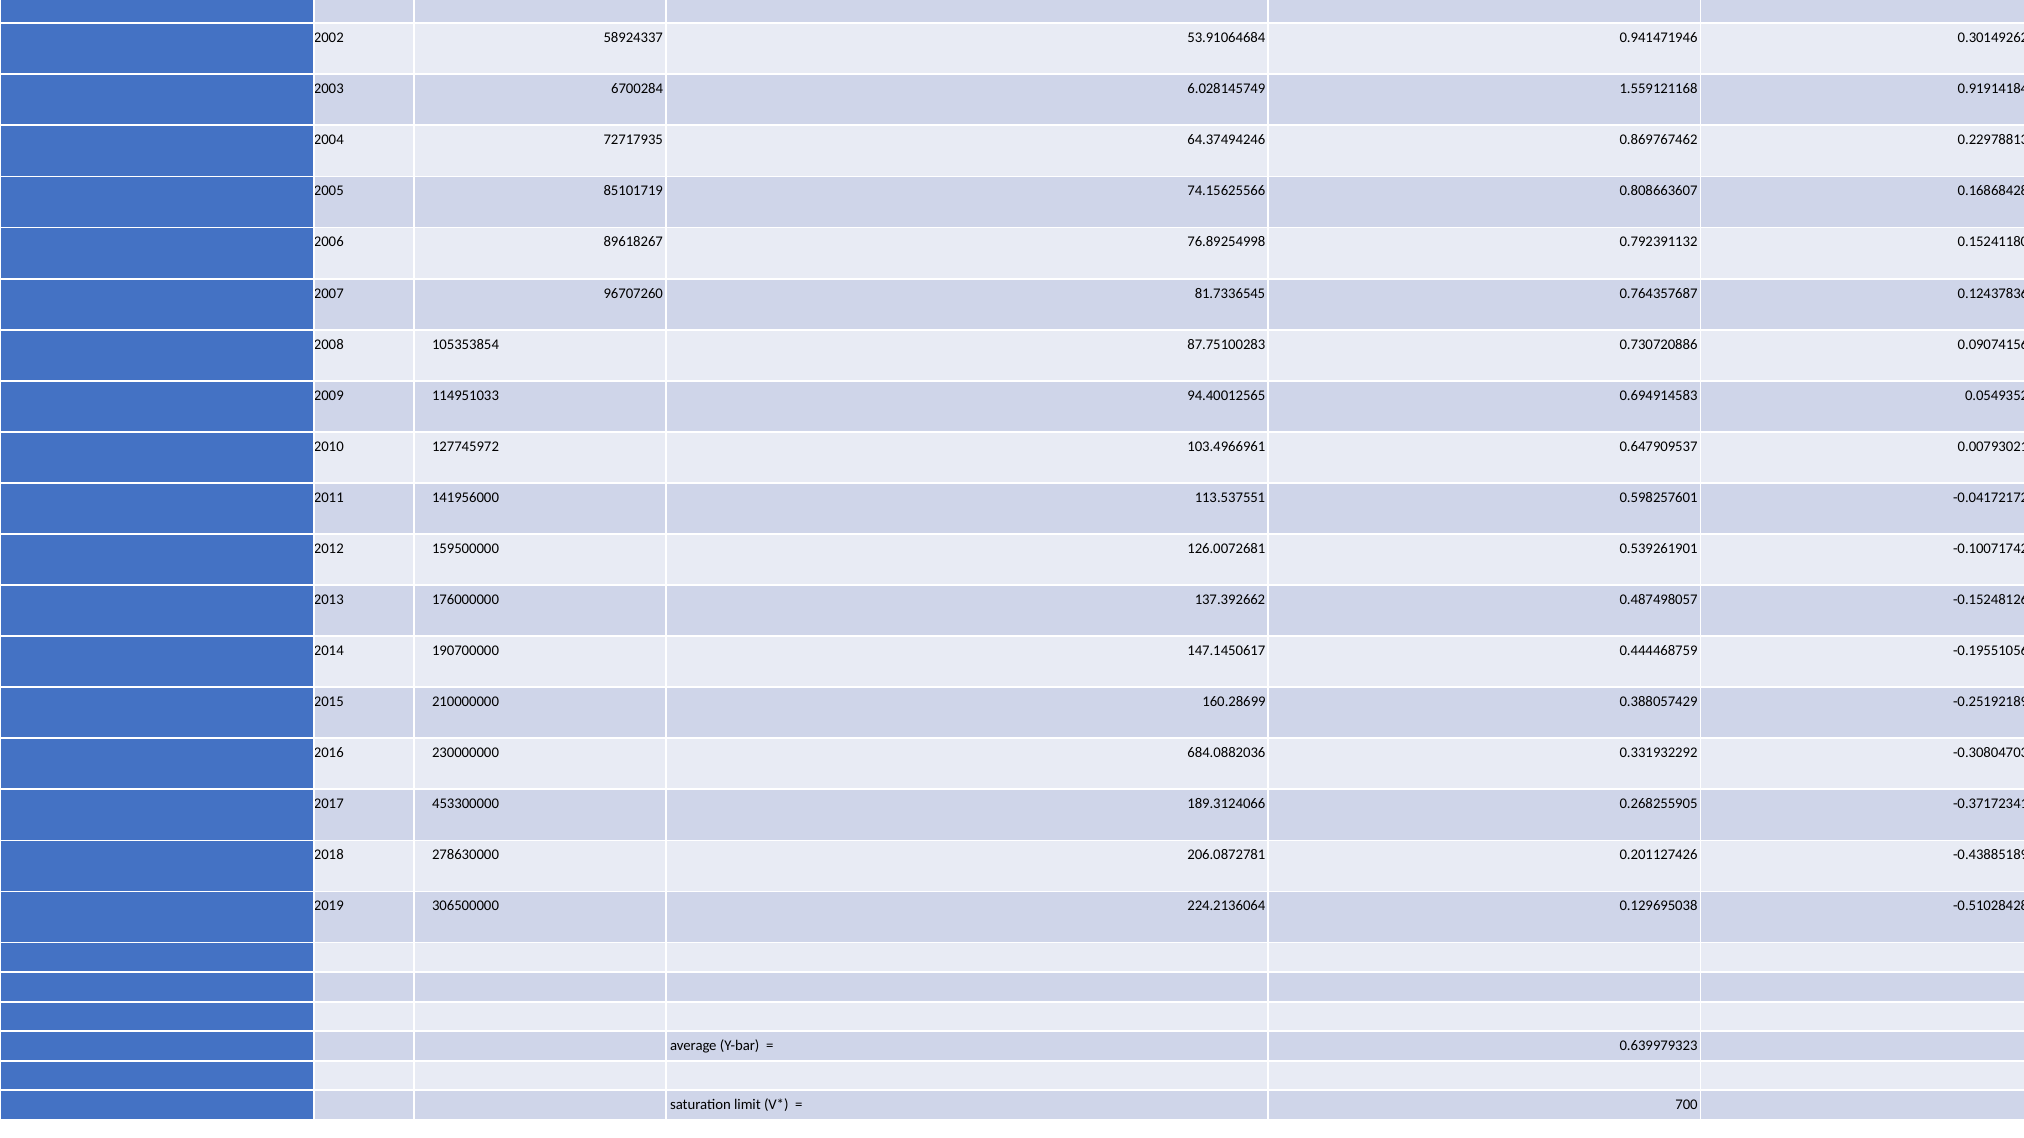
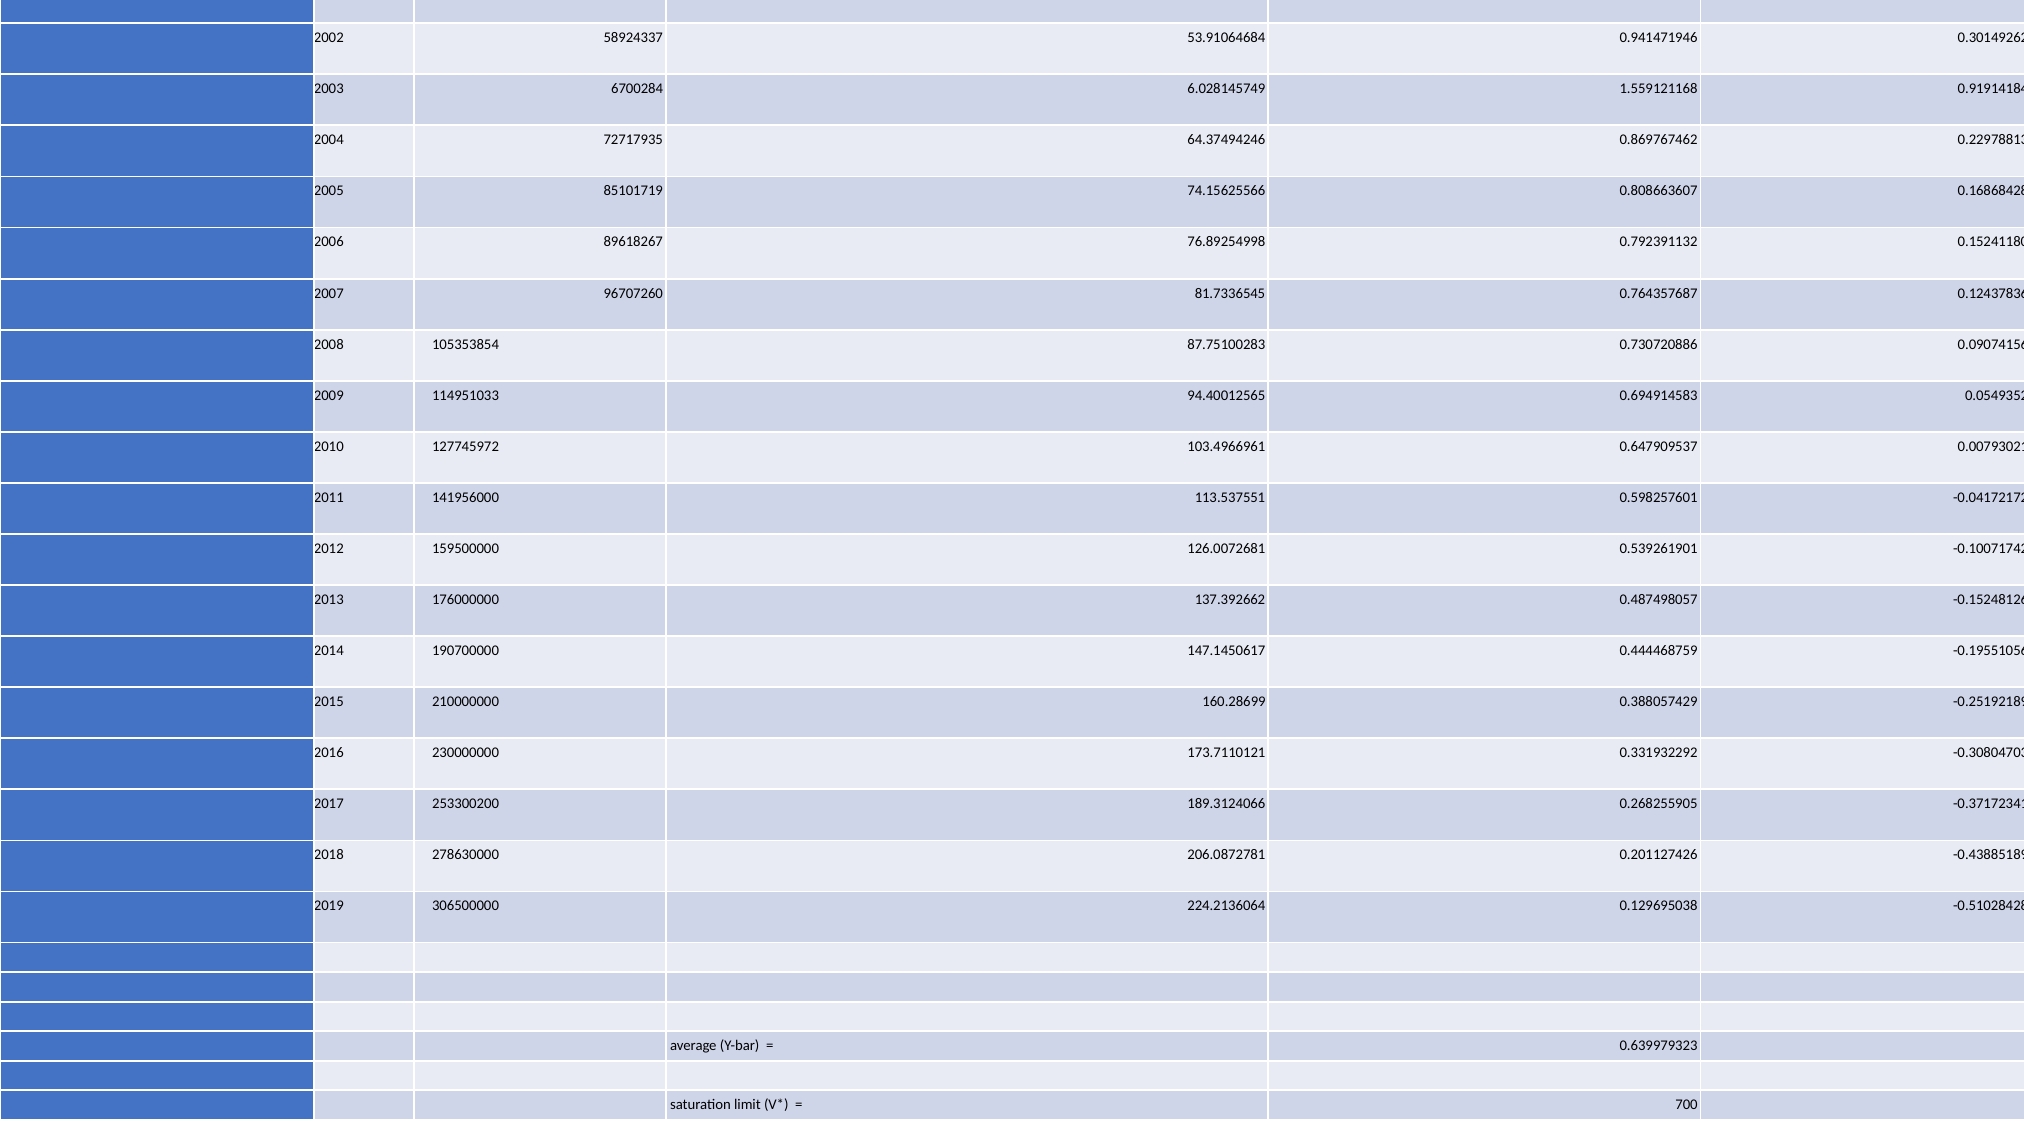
684.0882036: 684.0882036 -> 173.7110121
453300000: 453300000 -> 253300200
